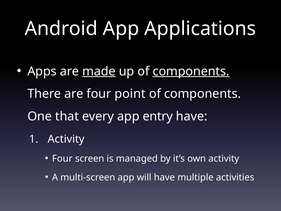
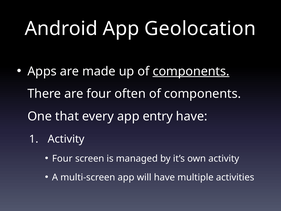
Applications: Applications -> Geolocation
made underline: present -> none
point: point -> often
